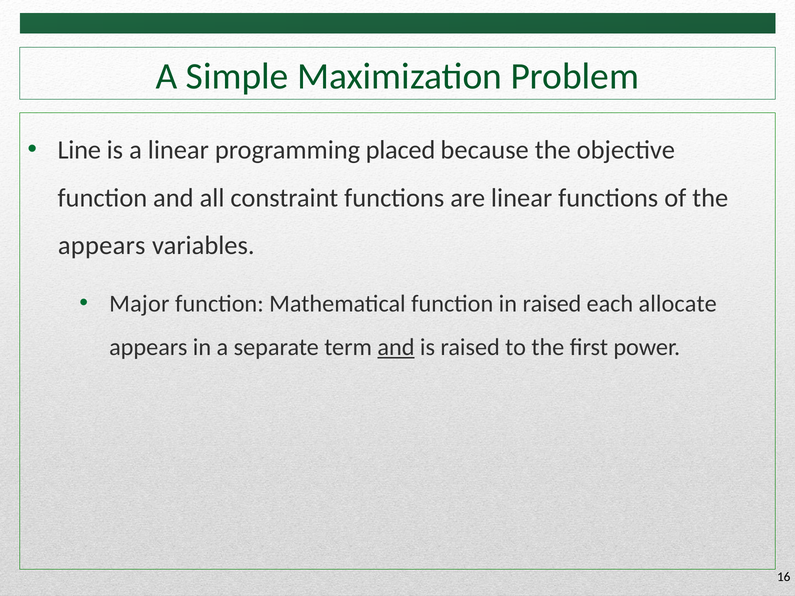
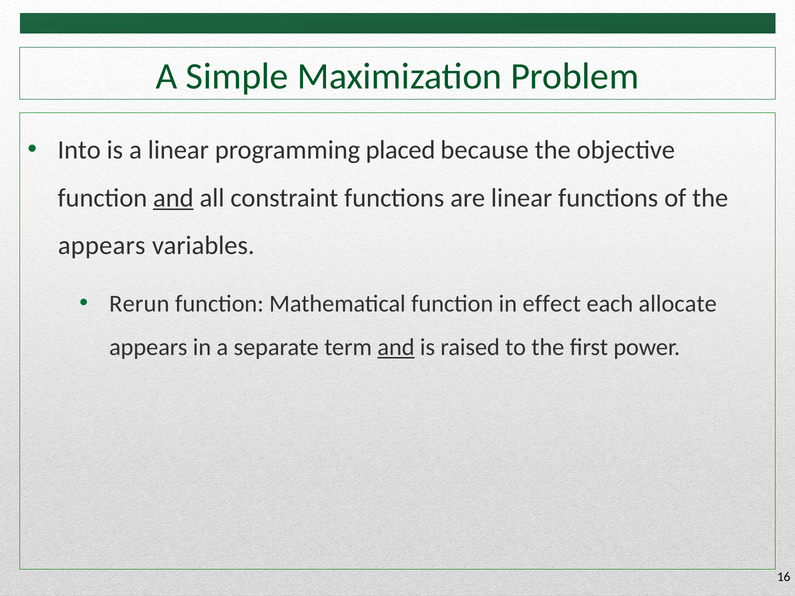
Line: Line -> Into
and at (173, 198) underline: none -> present
Major: Major -> Rerun
in raised: raised -> effect
